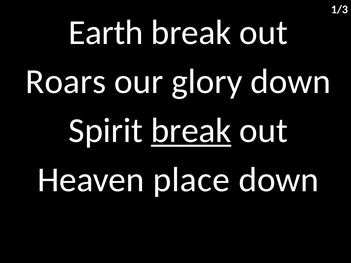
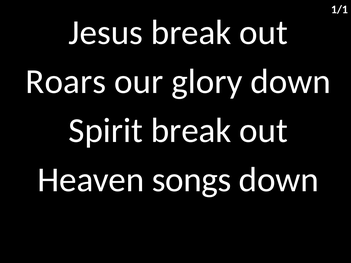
1/3: 1/3 -> 1/1
Earth: Earth -> Jesus
break at (191, 131) underline: present -> none
place: place -> songs
